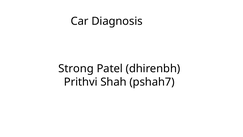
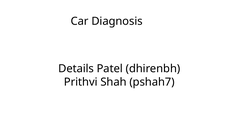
Strong: Strong -> Details
